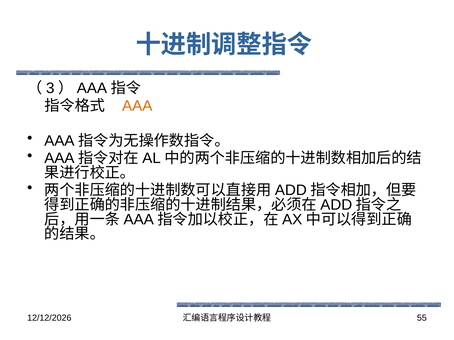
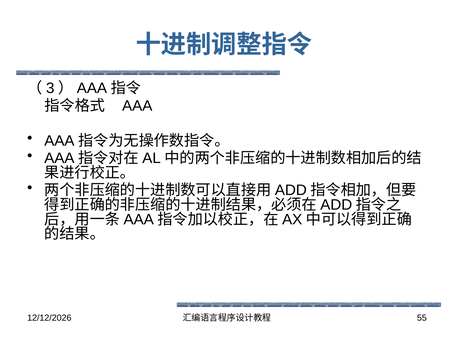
AAA colour: orange -> black
